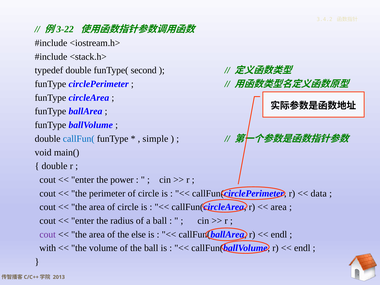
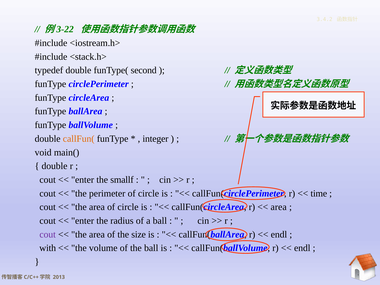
callFun( colour: blue -> orange
simple: simple -> integer
power: power -> smallf
data: data -> time
else: else -> size
